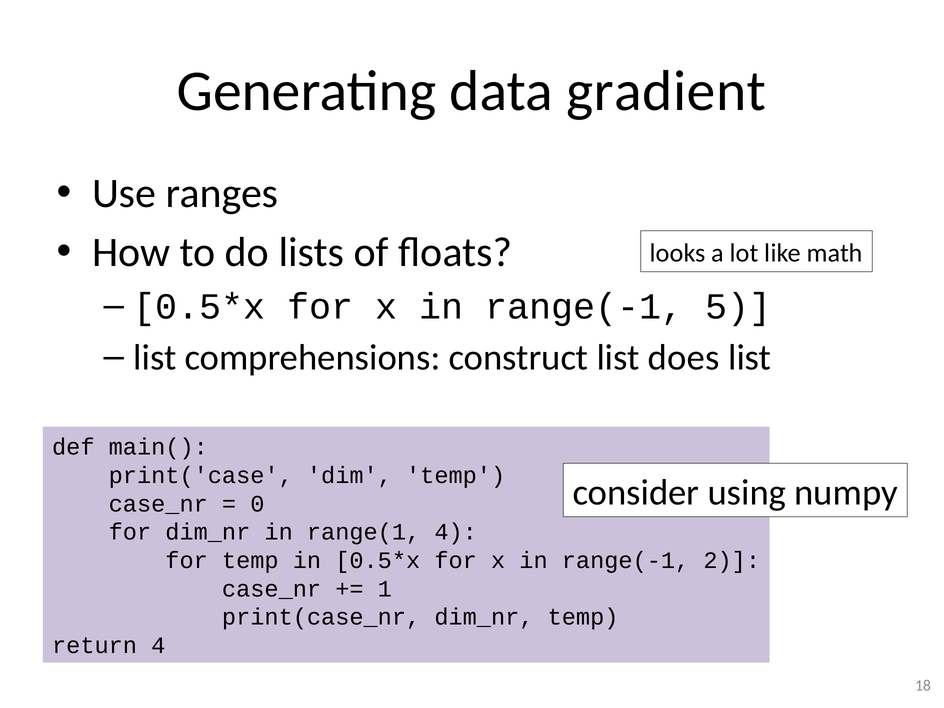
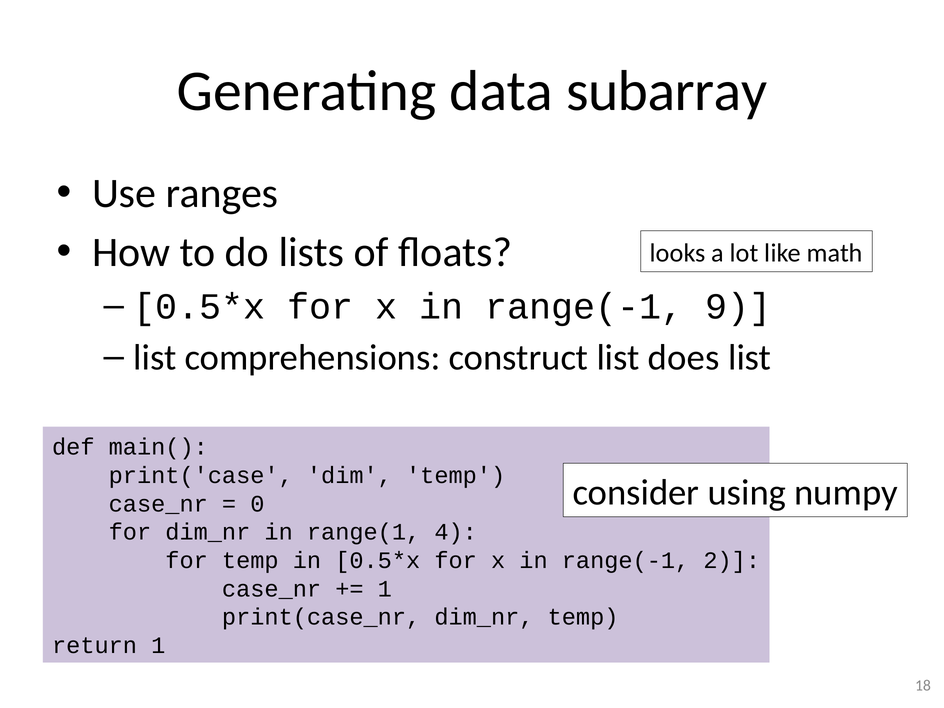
gradient: gradient -> subarray
5: 5 -> 9
return 4: 4 -> 1
